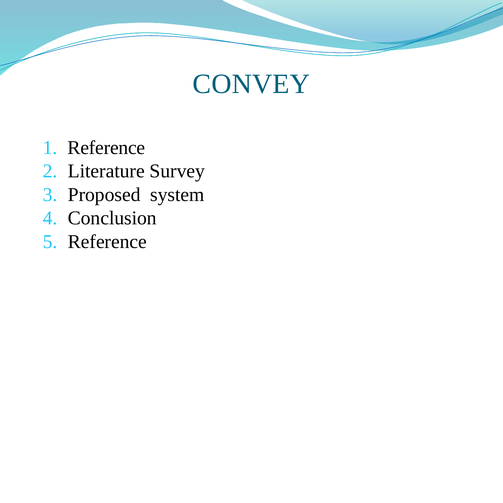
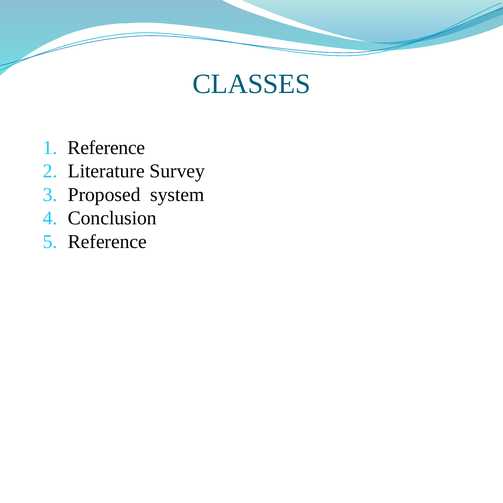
CONVEY: CONVEY -> CLASSES
